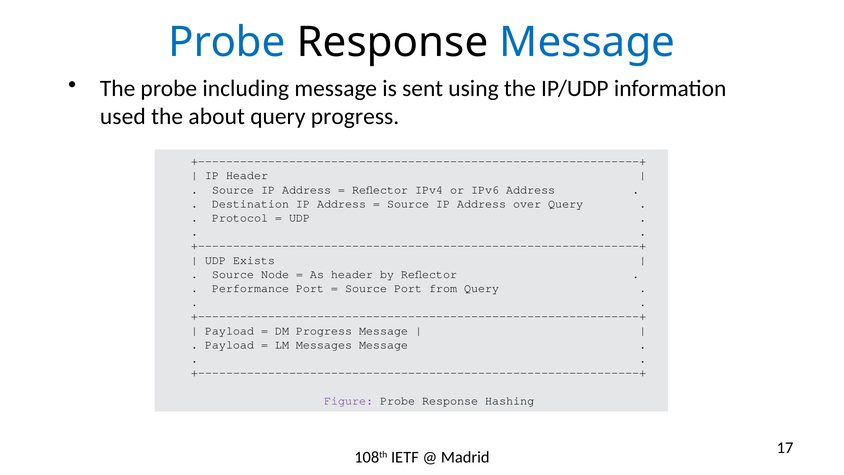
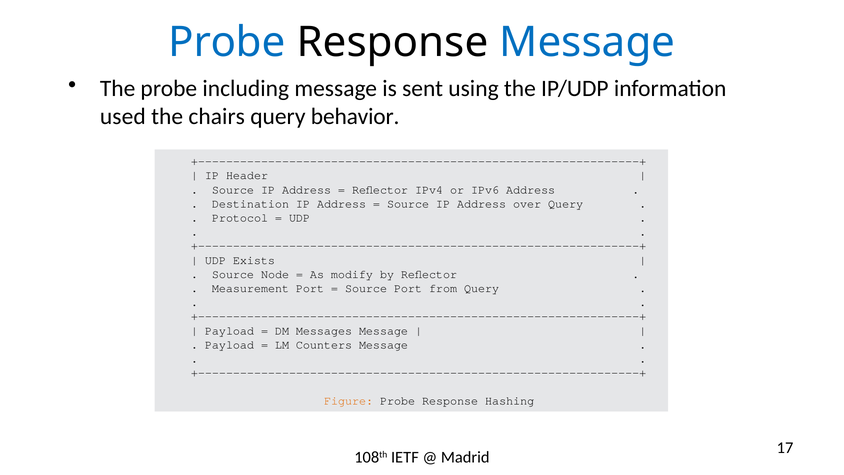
about: about -> chairs
query progress: progress -> behavior
As header: header -> modify
Performance: Performance -> Measurement
DM Progress: Progress -> Messages
Messages: Messages -> Counters
Figure colour: purple -> orange
